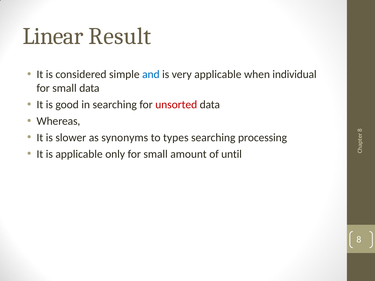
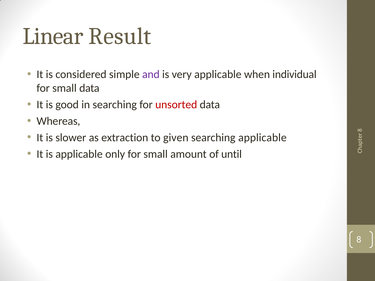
and colour: blue -> purple
synonyms: synonyms -> extraction
types: types -> given
searching processing: processing -> applicable
